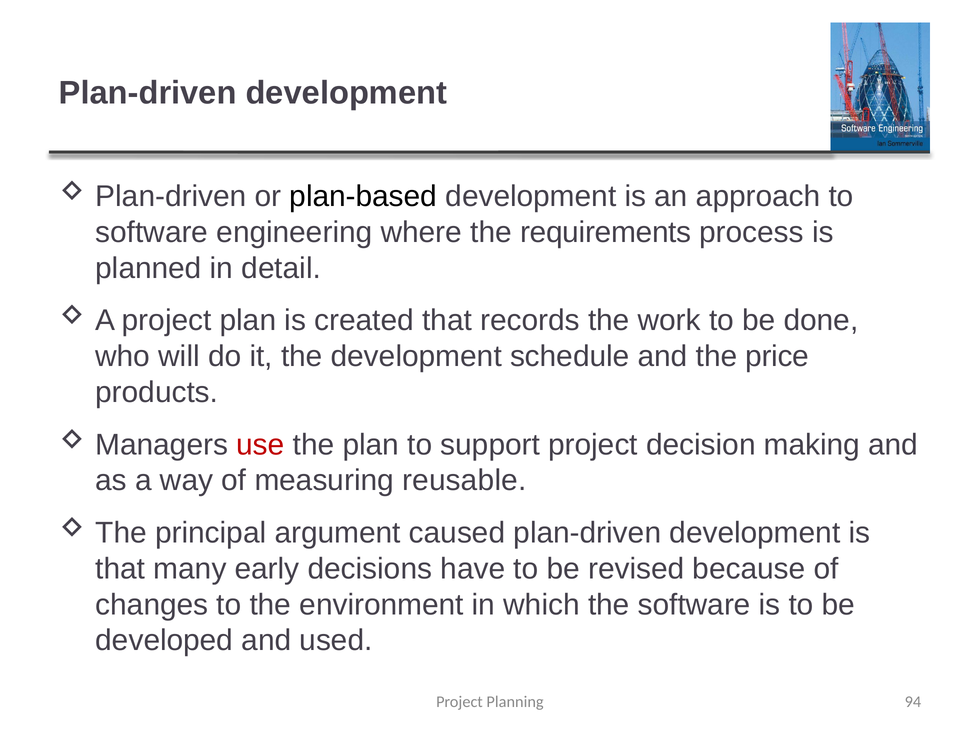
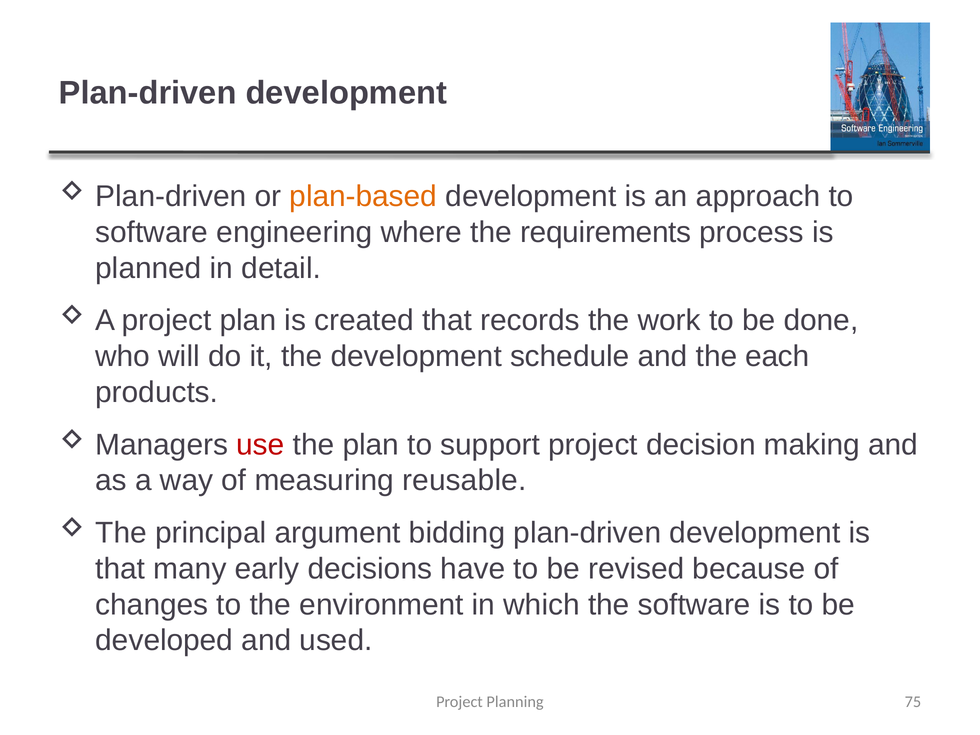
plan-based colour: black -> orange
price: price -> each
caused: caused -> bidding
94: 94 -> 75
